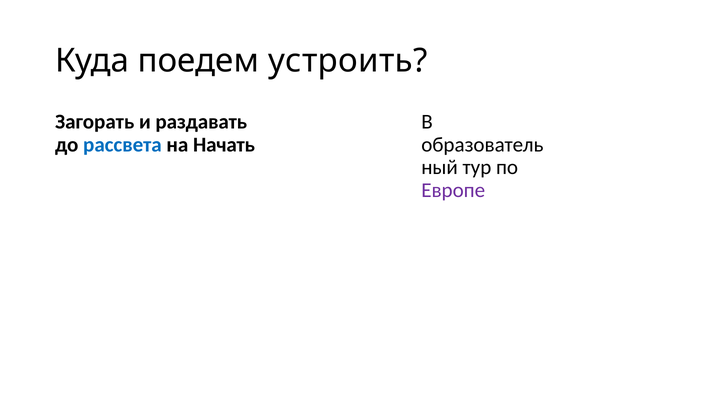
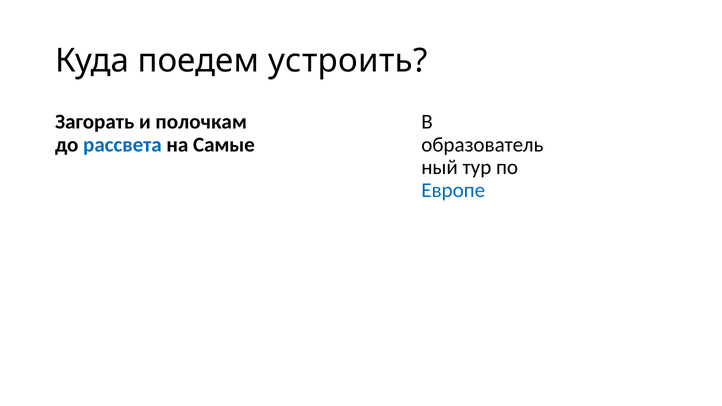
раздавать: раздавать -> полочкам
Начать: Начать -> Самые
Европе colour: purple -> blue
